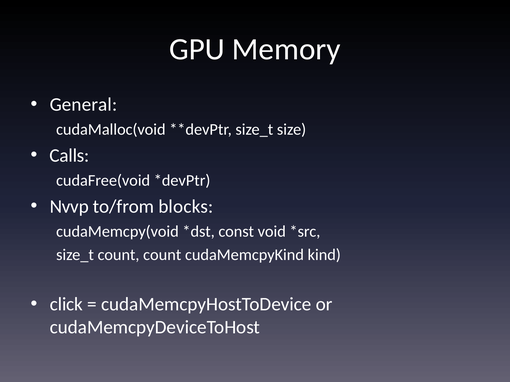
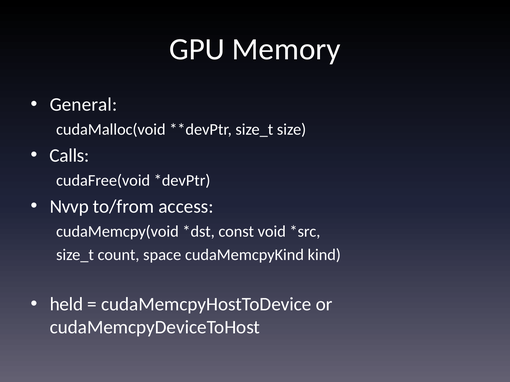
blocks: blocks -> access
count count: count -> space
click: click -> held
